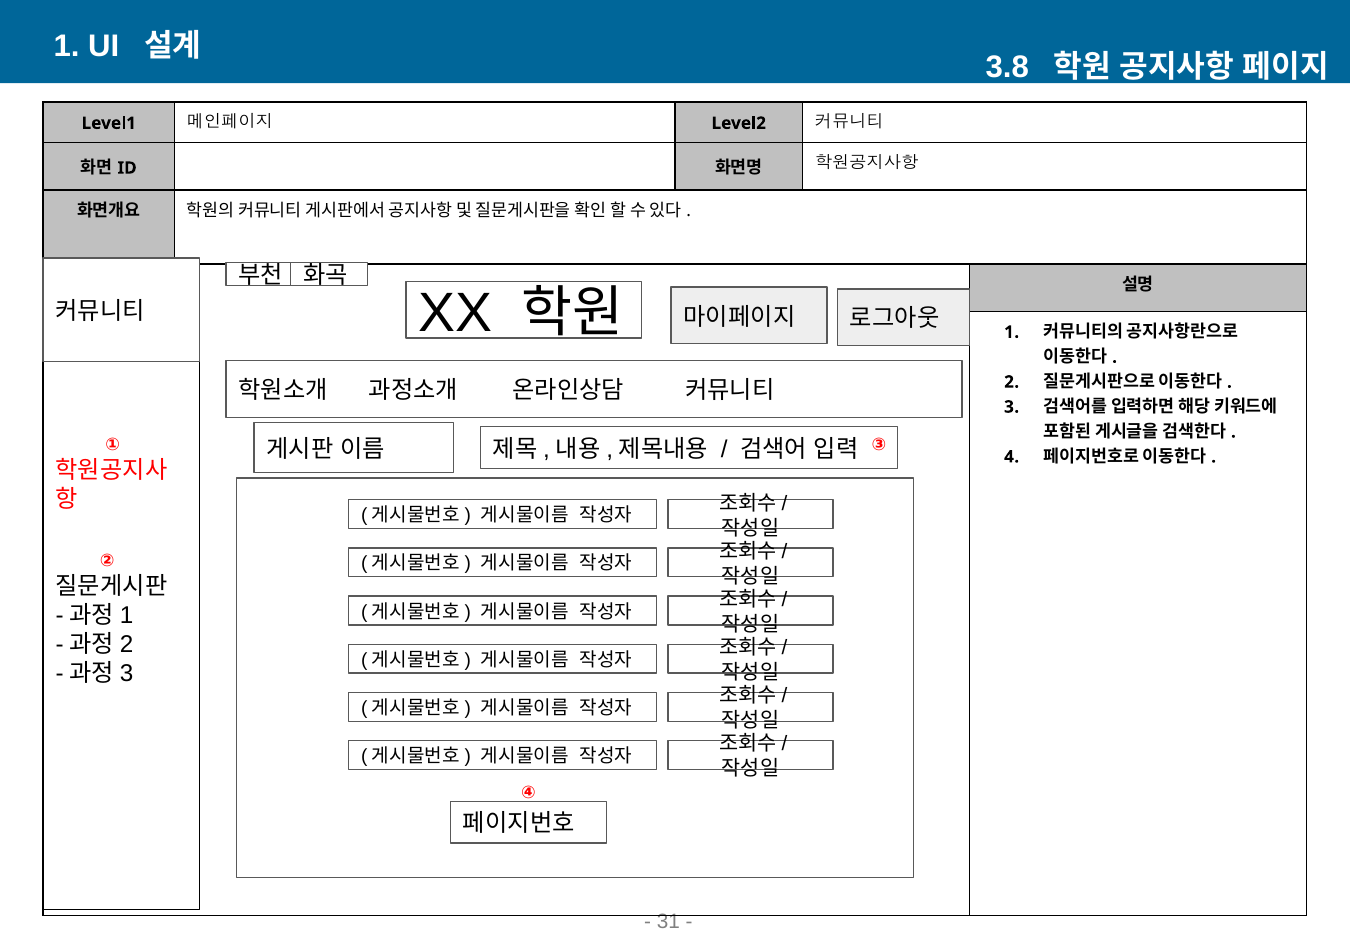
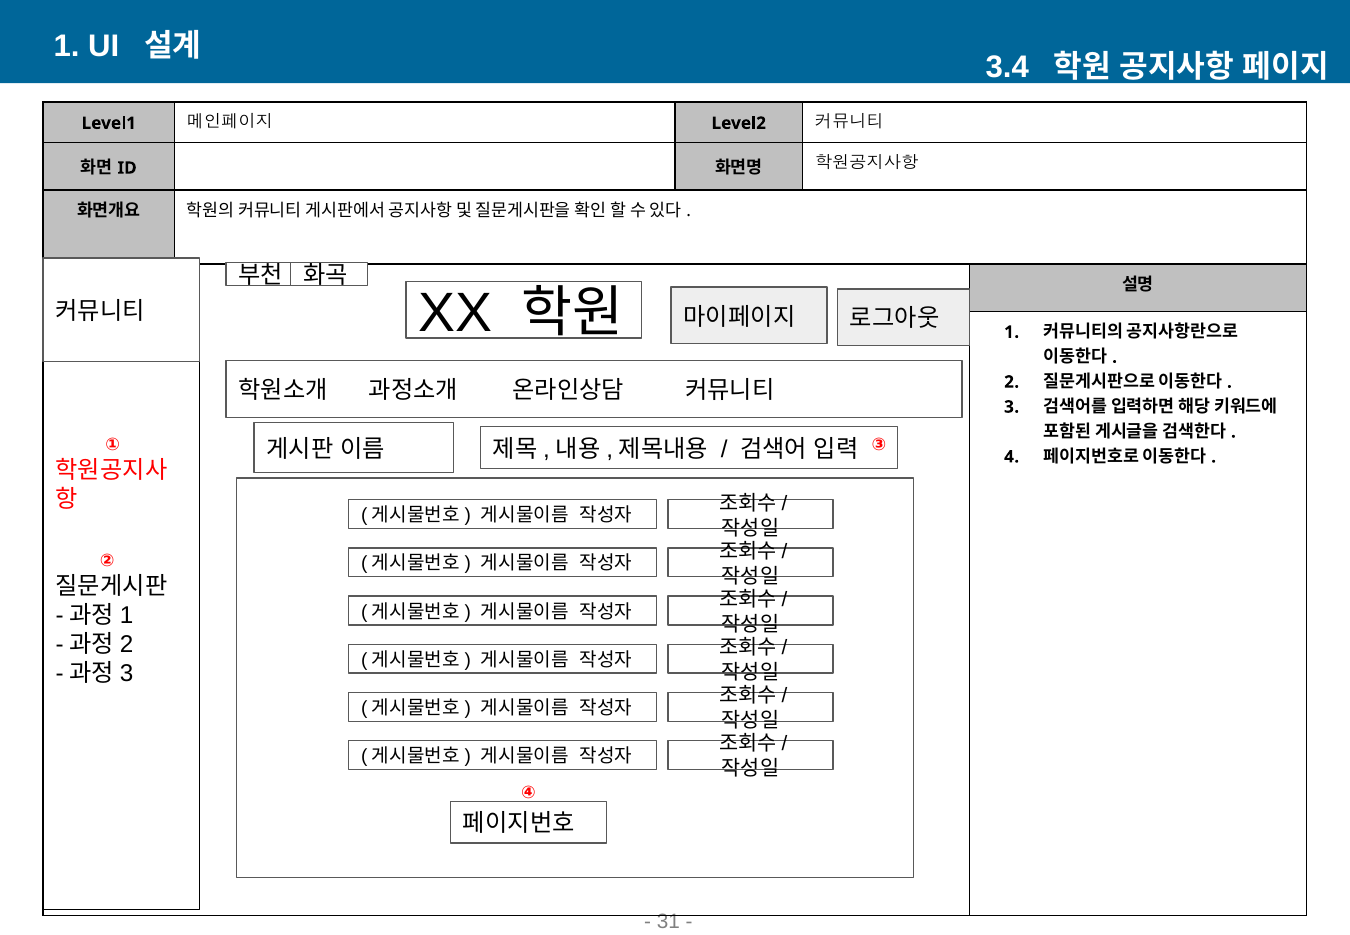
3.8: 3.8 -> 3.4
